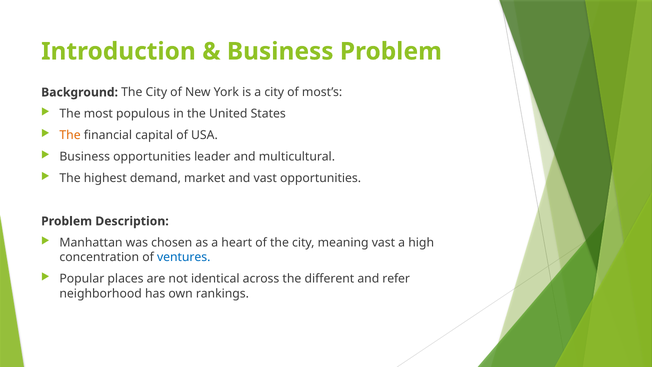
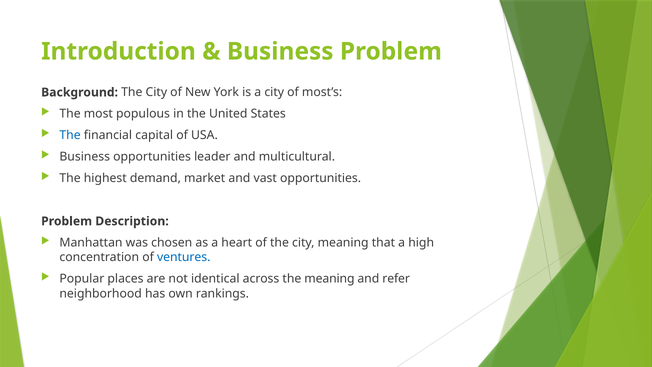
The at (70, 135) colour: orange -> blue
meaning vast: vast -> that
the different: different -> meaning
